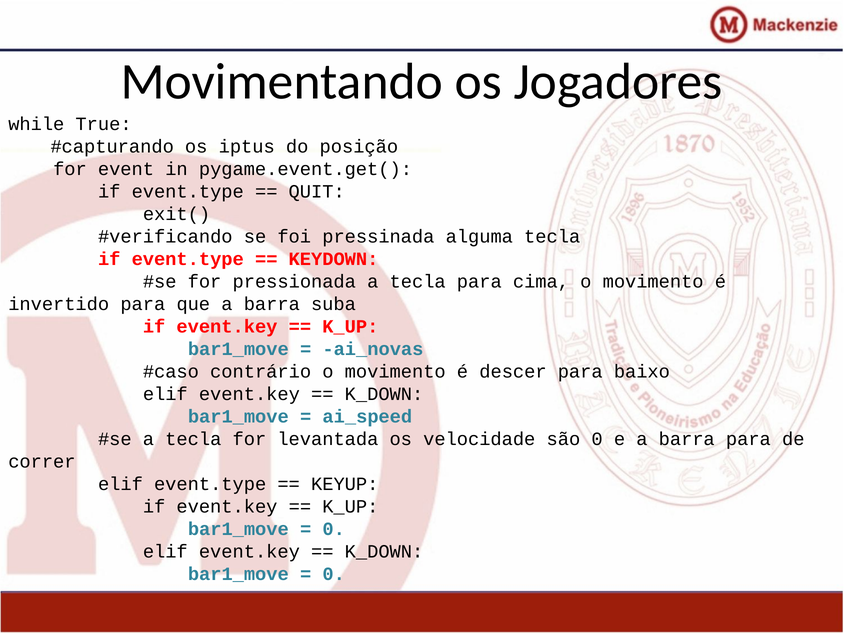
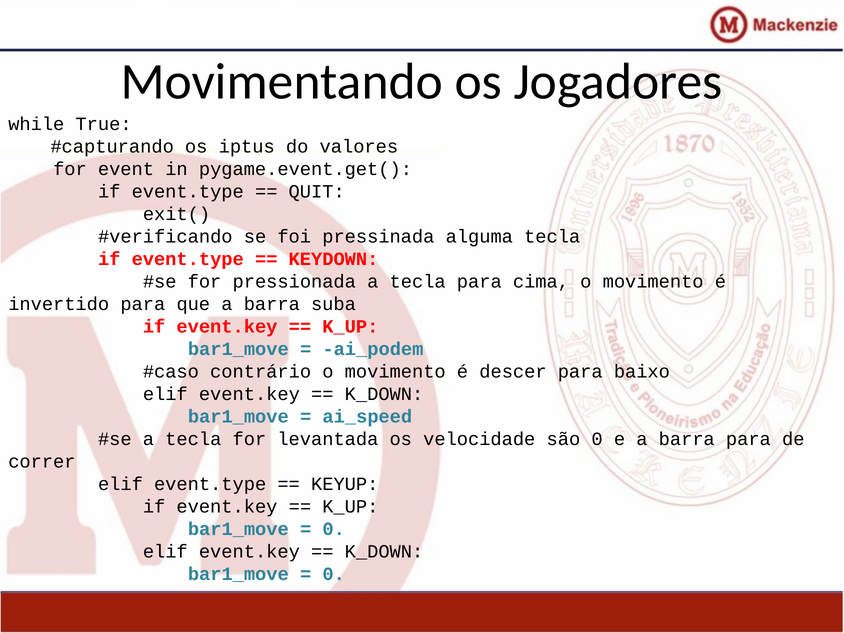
posição: posição -> valores
ai_novas: ai_novas -> ai_podem
